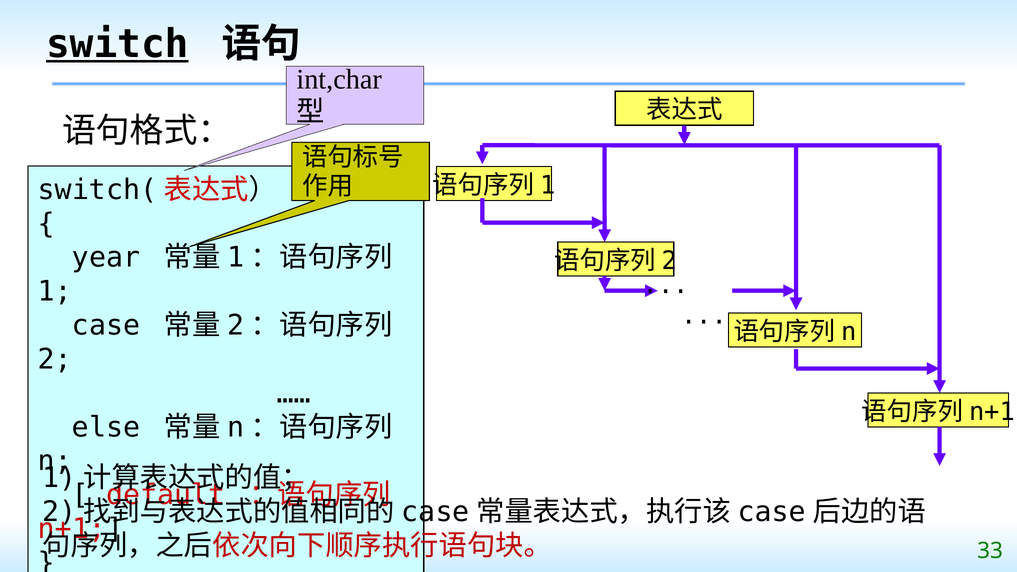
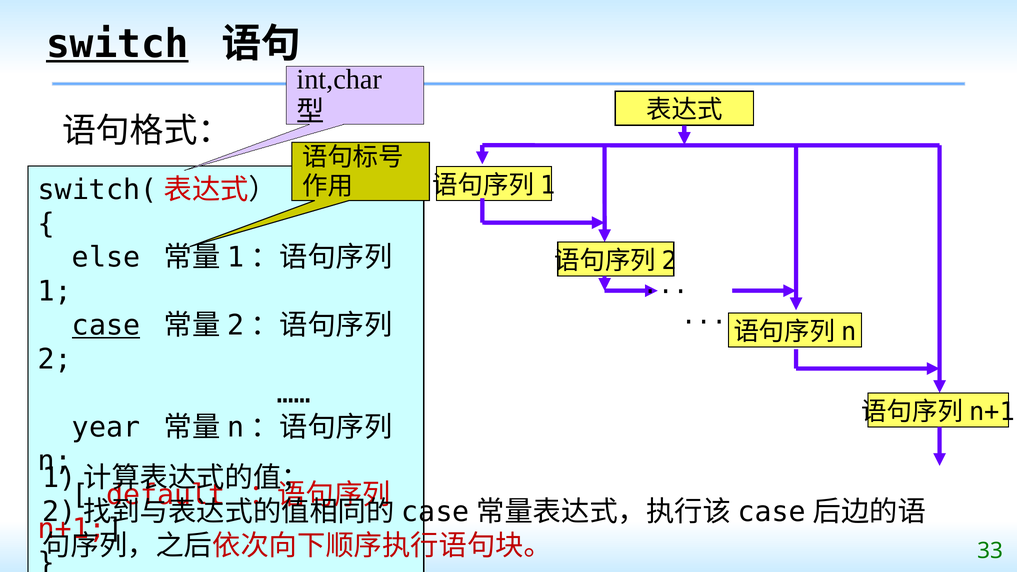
year: year -> else
case underline: none -> present
else: else -> year
